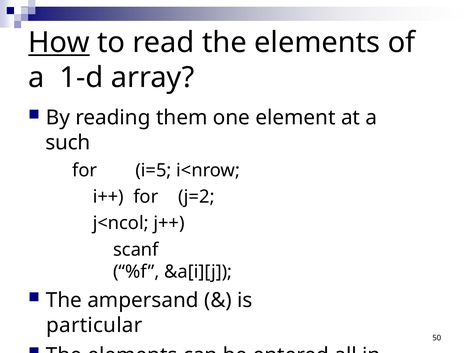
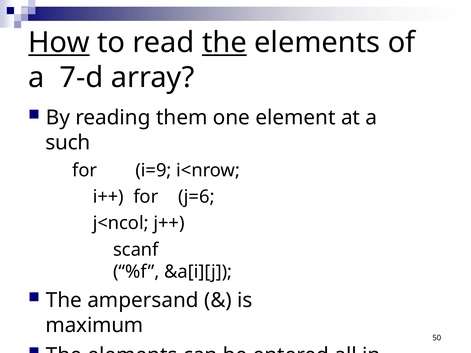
the at (224, 43) underline: none -> present
1-d: 1-d -> 7-d
i=5: i=5 -> i=9
j=2: j=2 -> j=6
particular: particular -> maximum
